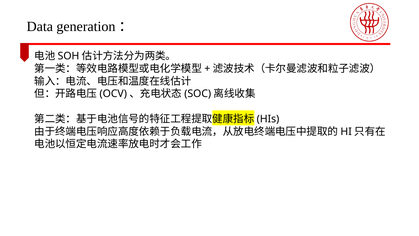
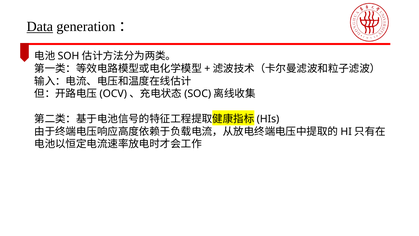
Data underline: none -> present
